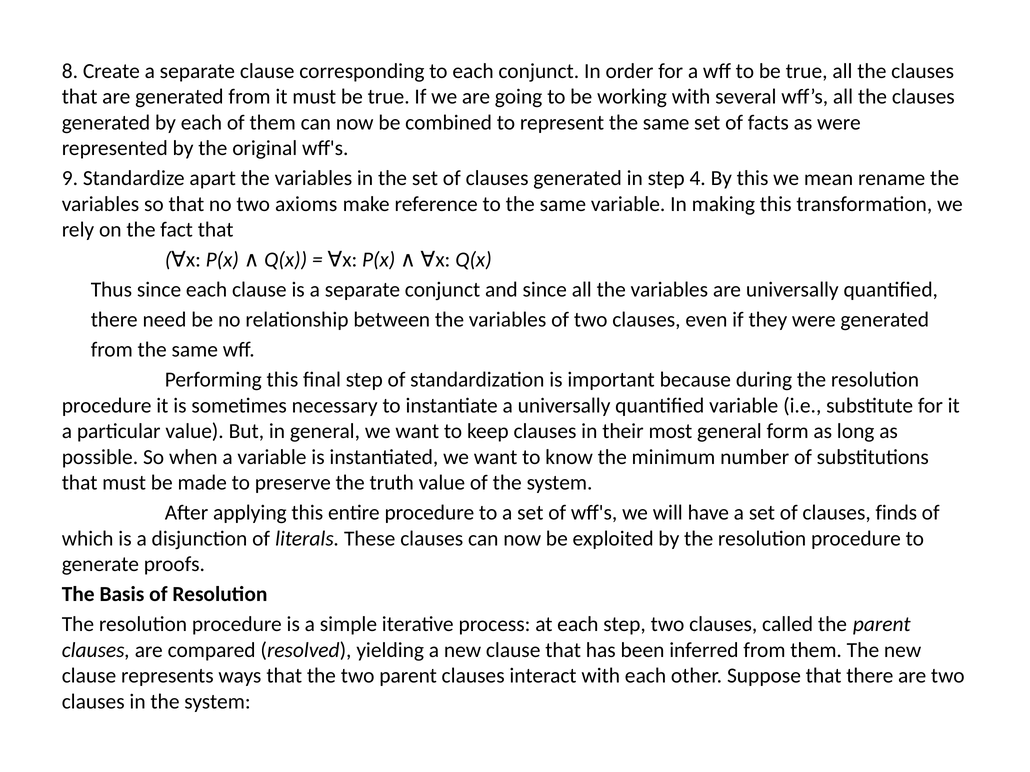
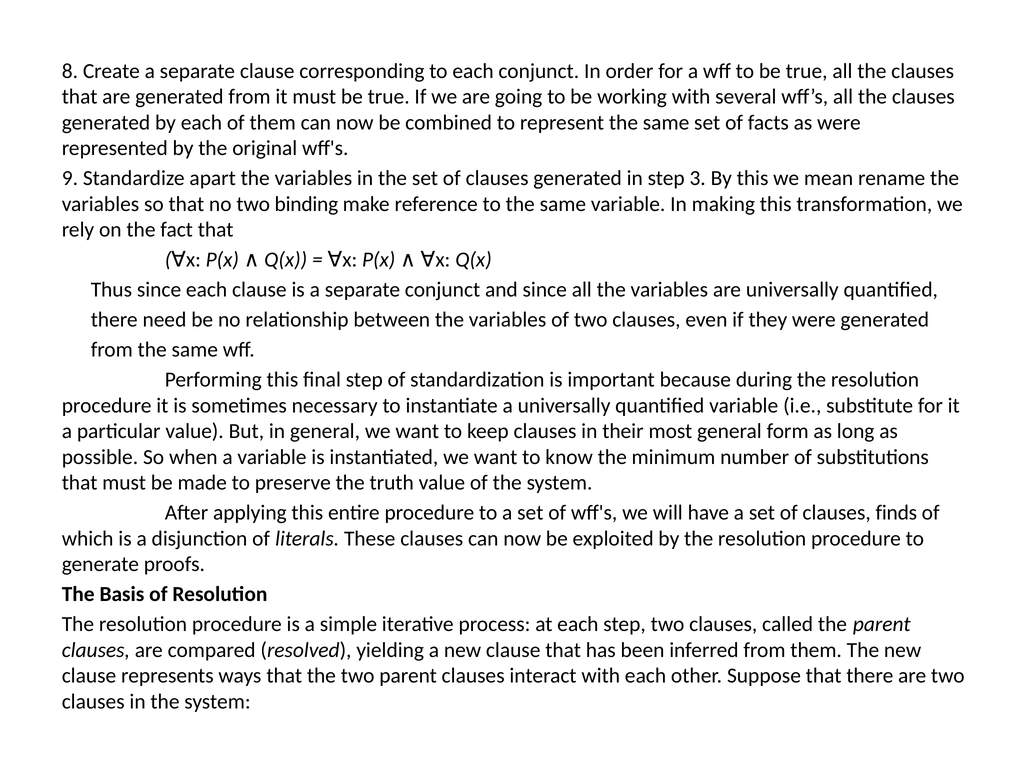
4: 4 -> 3
axioms: axioms -> binding
